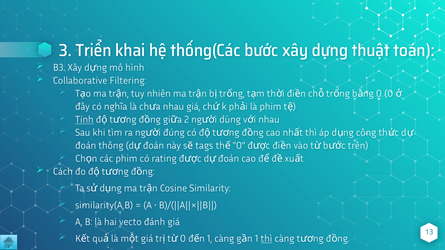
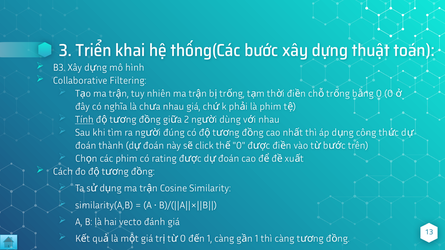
thông: thông -> thành
tags: tags -> click
thì at (266, 239) underline: present -> none
